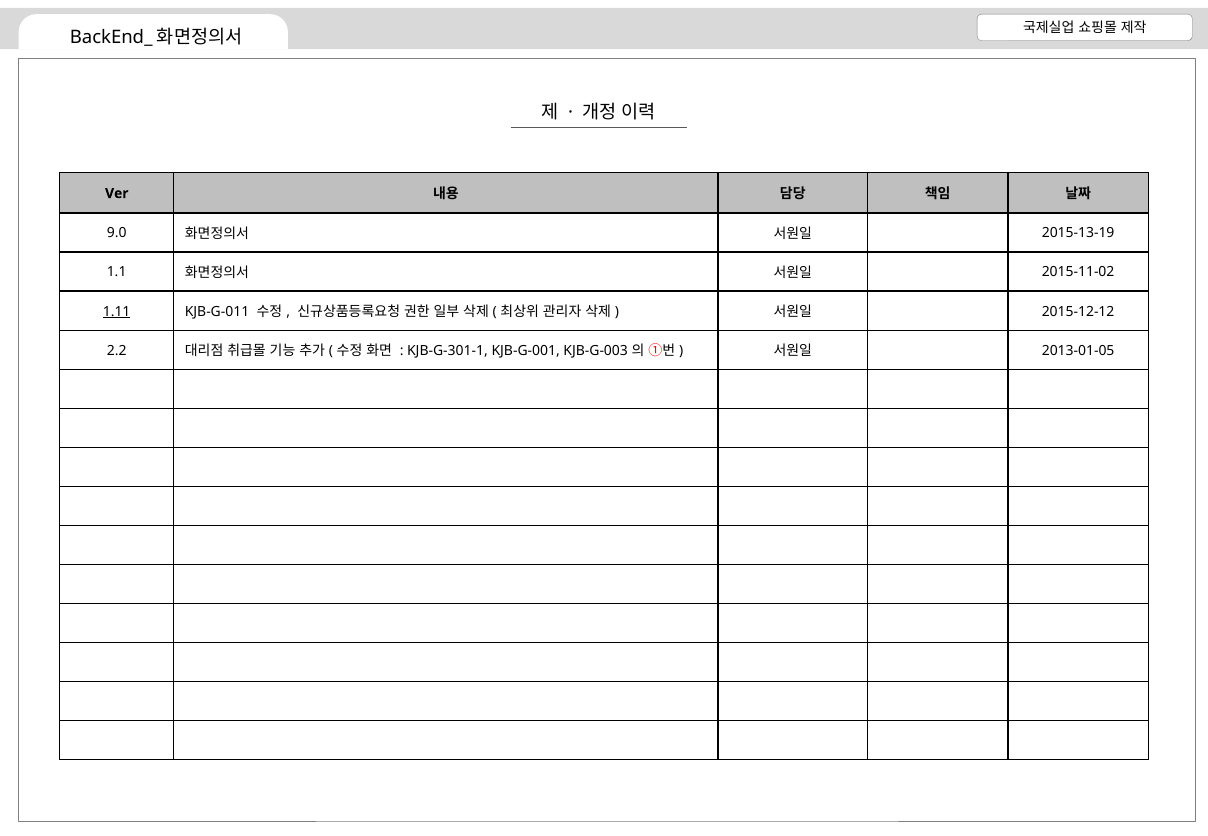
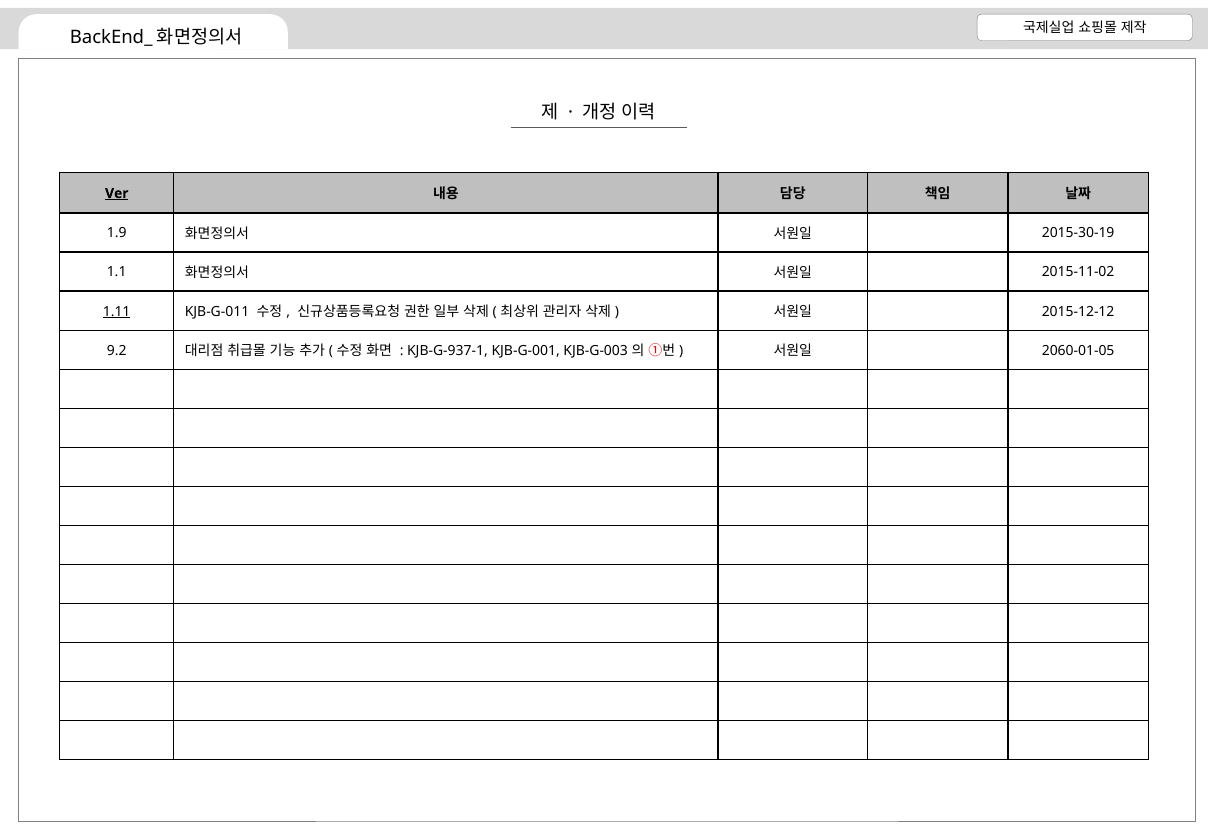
Ver underline: none -> present
9.0: 9.0 -> 1.9
2015-13-19: 2015-13-19 -> 2015-30-19
2.2: 2.2 -> 9.2
KJB-G-301-1: KJB-G-301-1 -> KJB-G-937-1
2013-01-05: 2013-01-05 -> 2060-01-05
